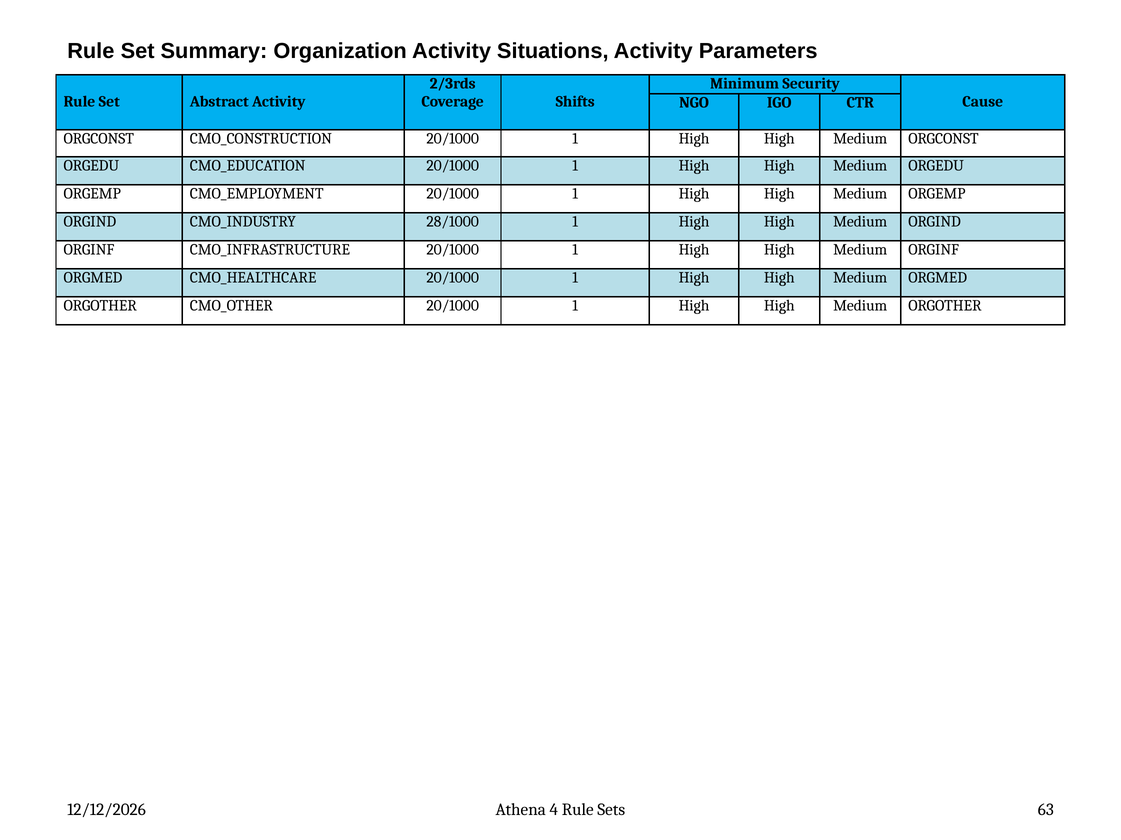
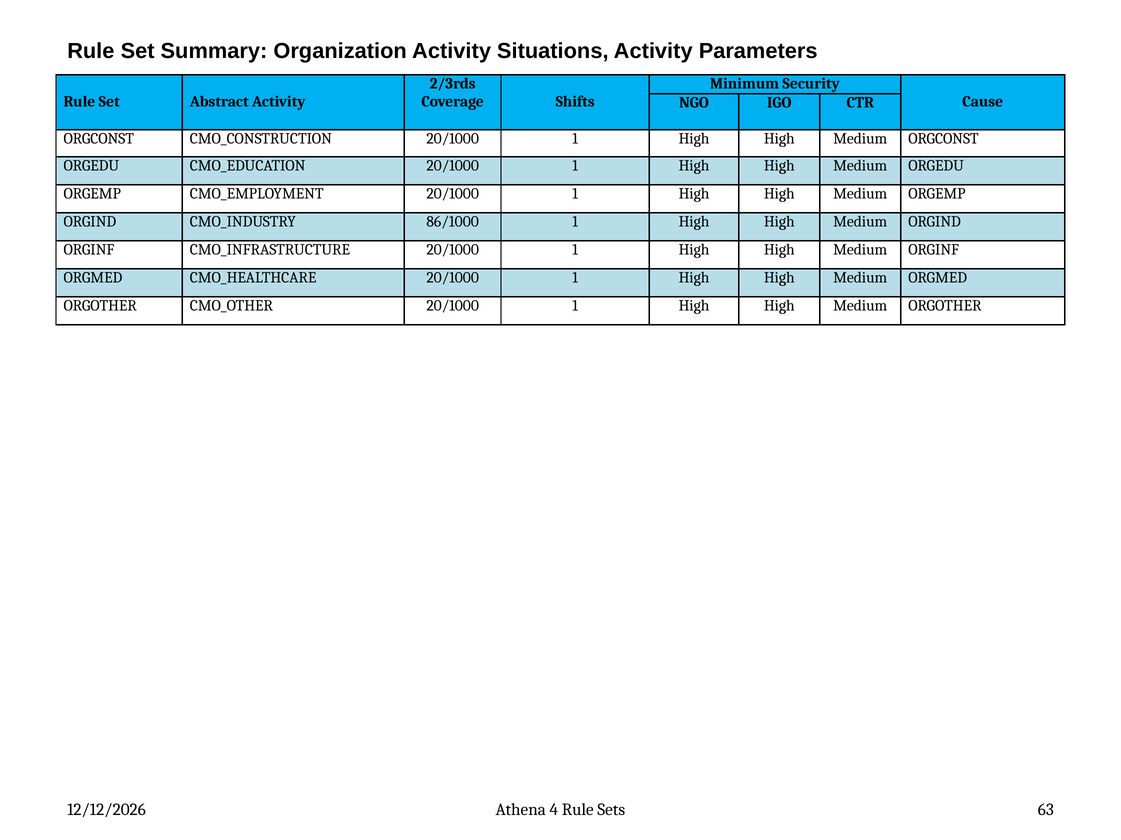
28/1000: 28/1000 -> 86/1000
